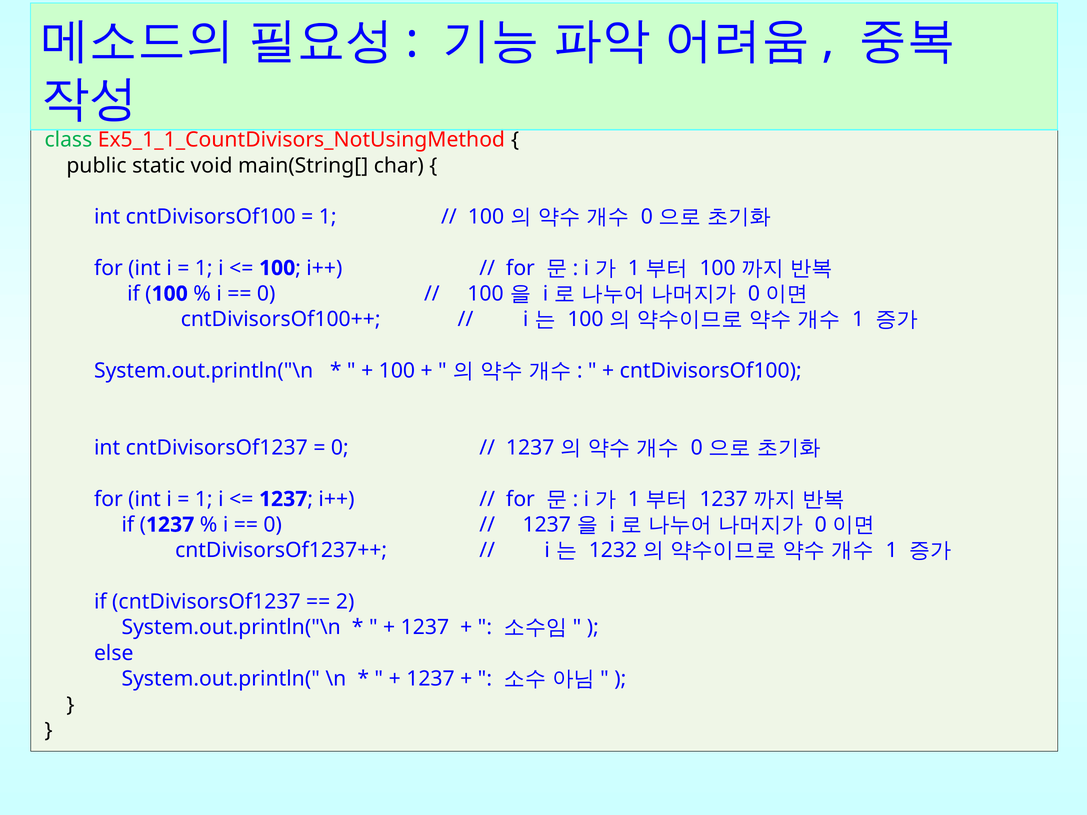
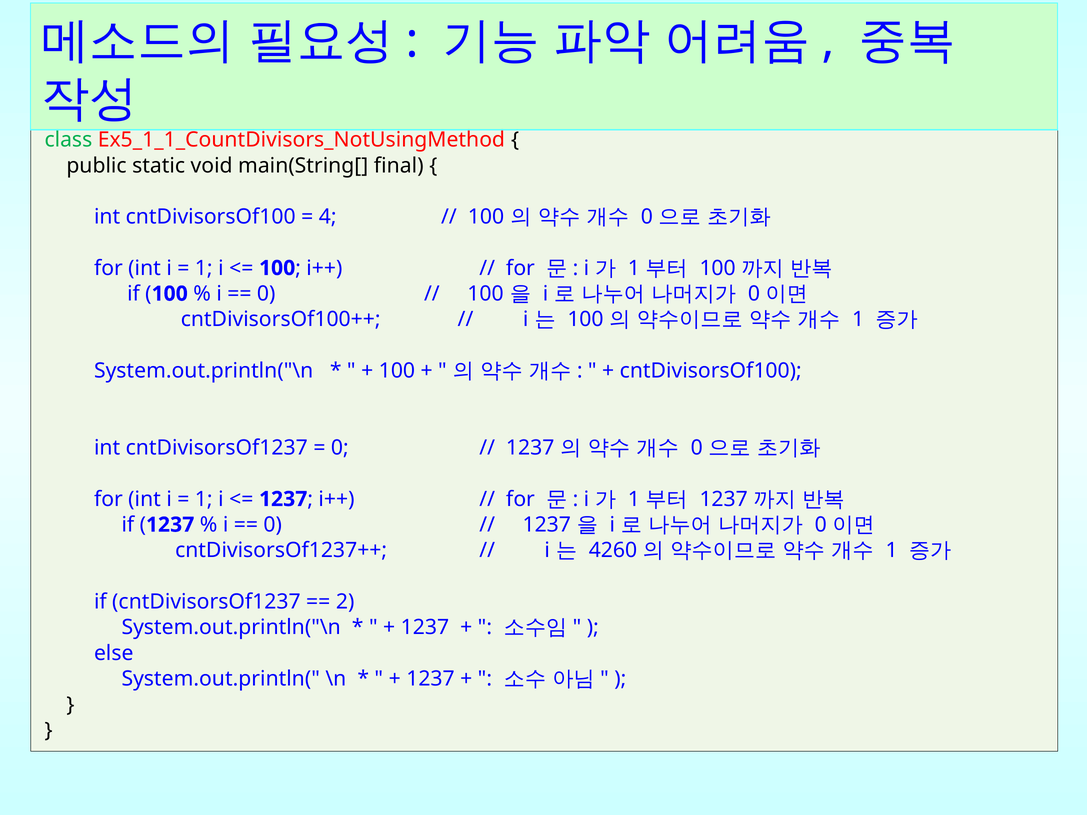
char: char -> final
1 at (328, 217): 1 -> 4
1232: 1232 -> 4260
